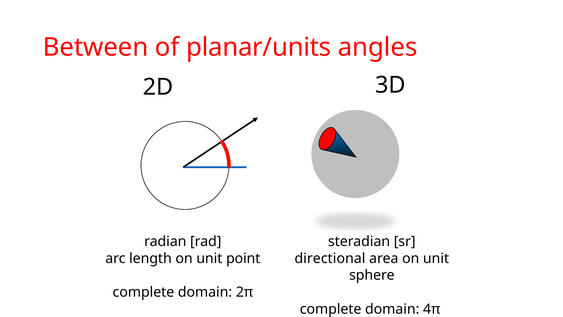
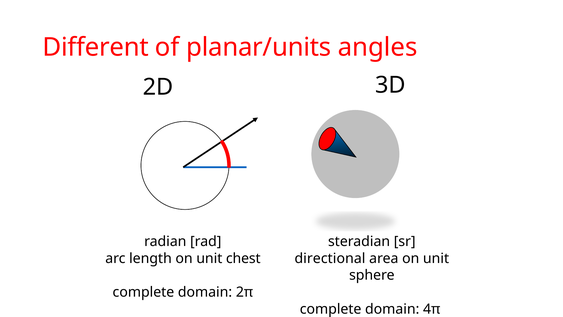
Between: Between -> Different
point: point -> chest
